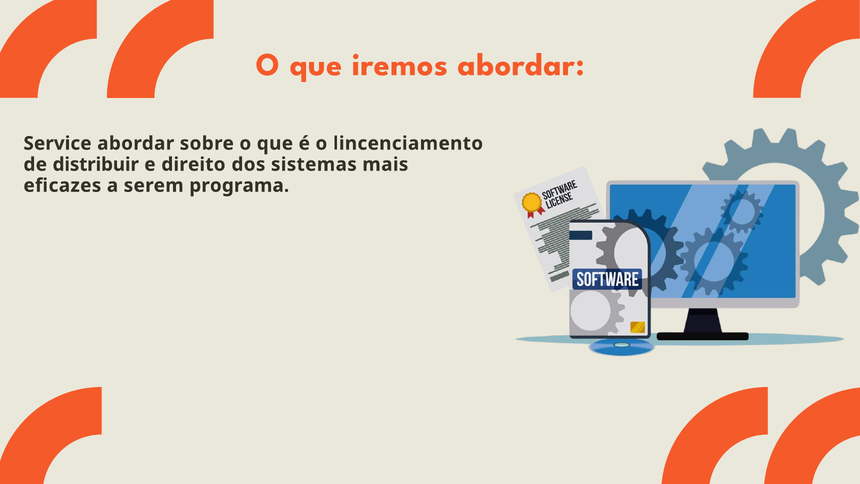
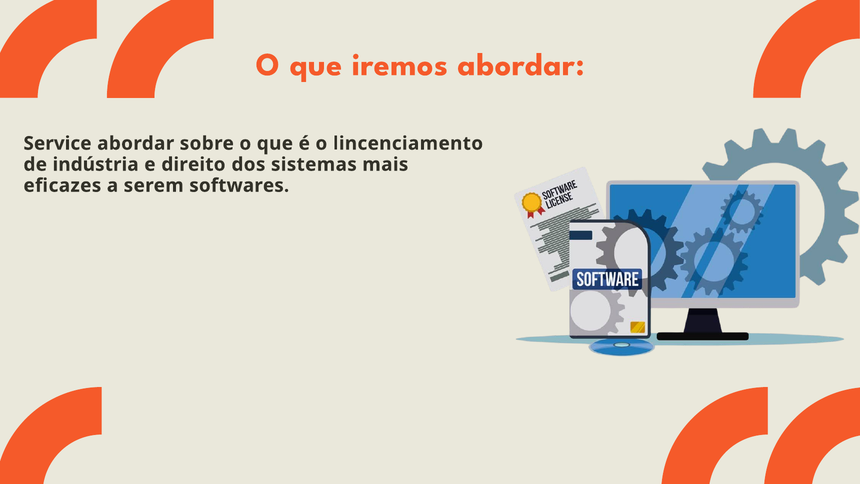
distribuir: distribuir -> indústria
programa: programa -> softwares
